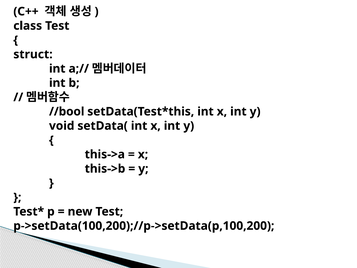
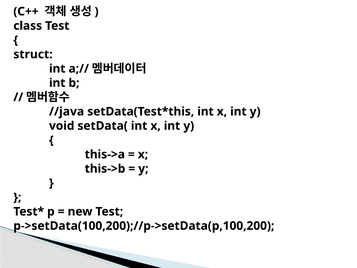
//bool: //bool -> //java
